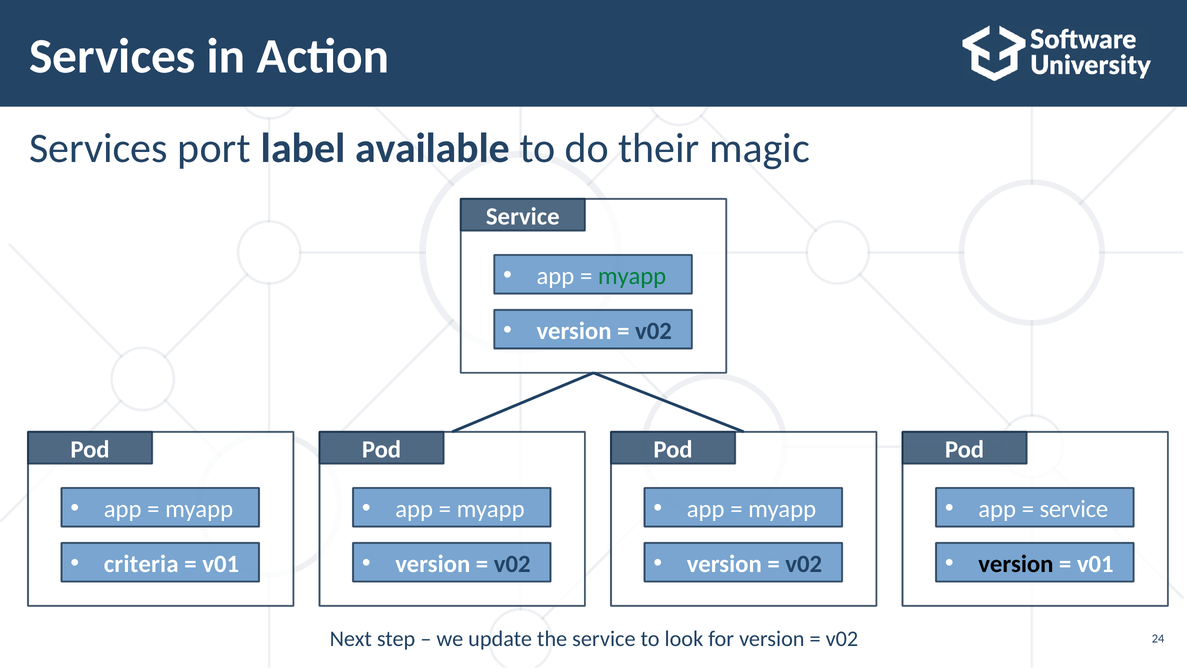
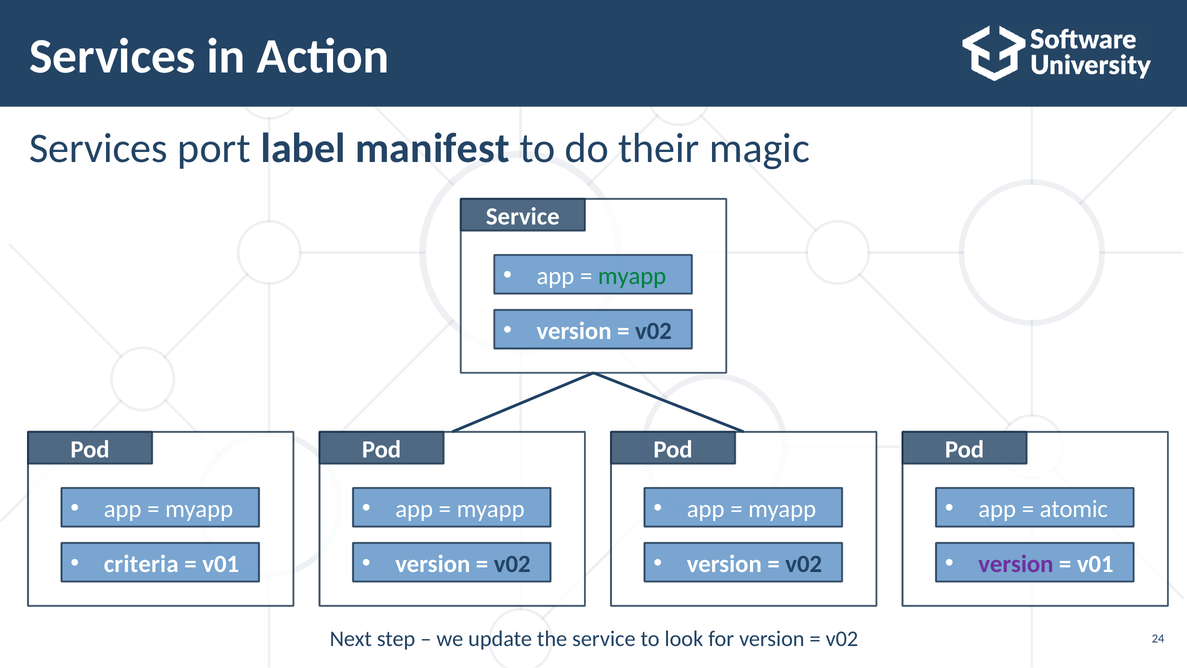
available: available -> manifest
service at (1074, 509): service -> atomic
version at (1016, 564) colour: black -> purple
